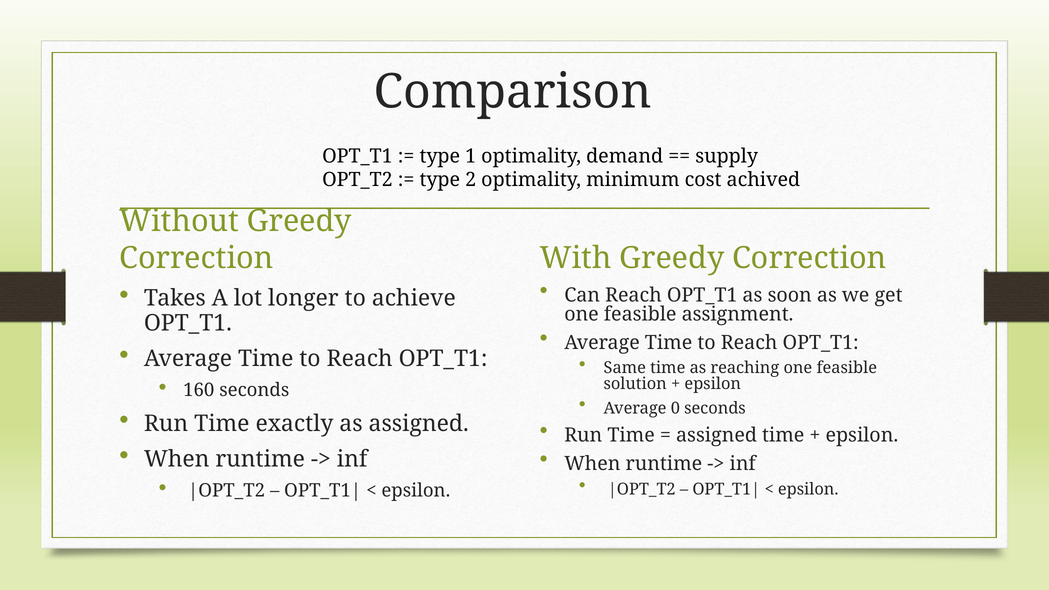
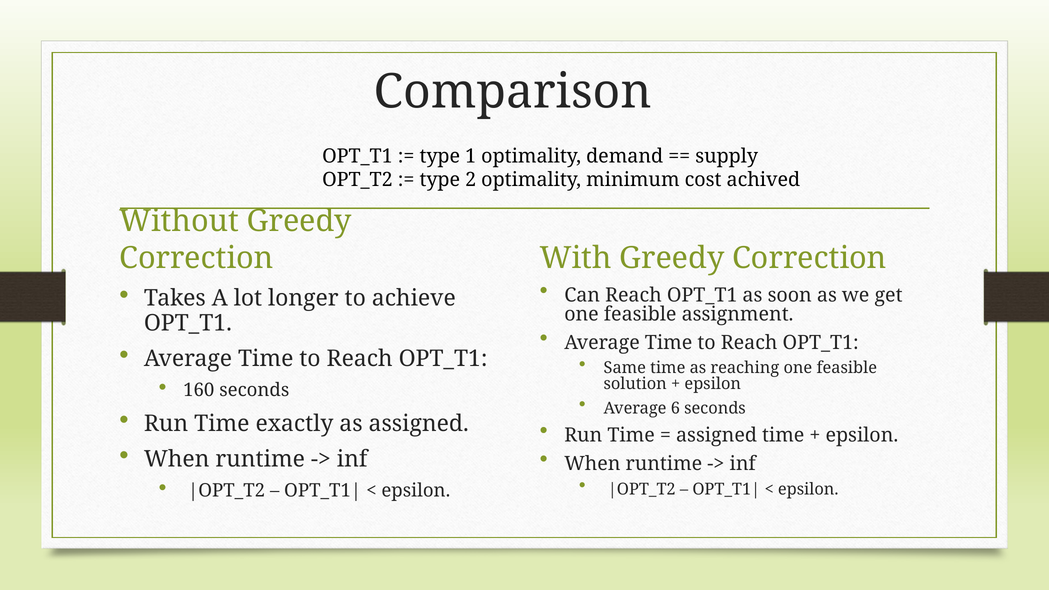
0: 0 -> 6
